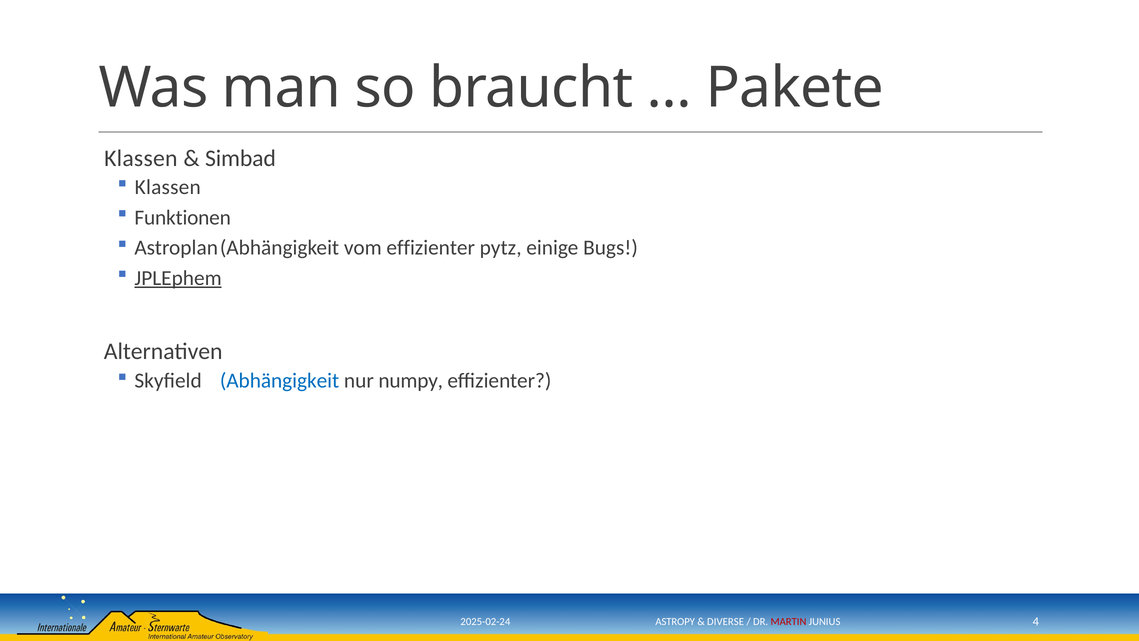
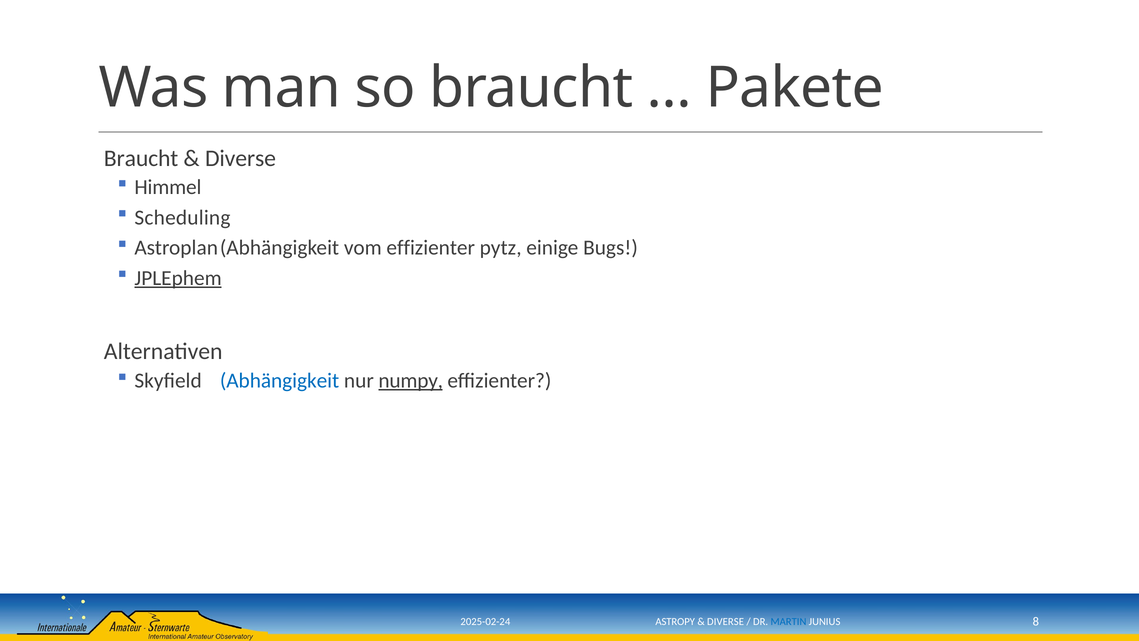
Klassen at (141, 158): Klassen -> Braucht
Simbad at (240, 158): Simbad -> Diverse
Klassen at (168, 187): Klassen -> Himmel
Funktionen: Funktionen -> Scheduling
numpy underline: none -> present
MARTIN colour: red -> blue
4: 4 -> 8
